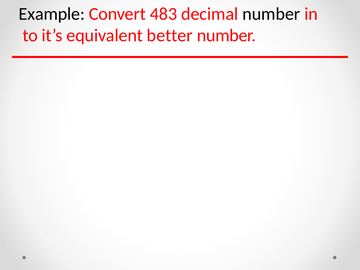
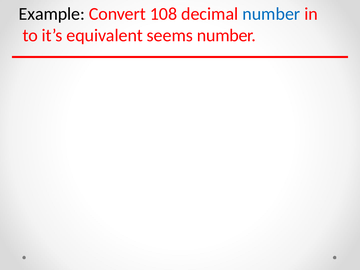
483: 483 -> 108
number at (271, 14) colour: black -> blue
better: better -> seems
